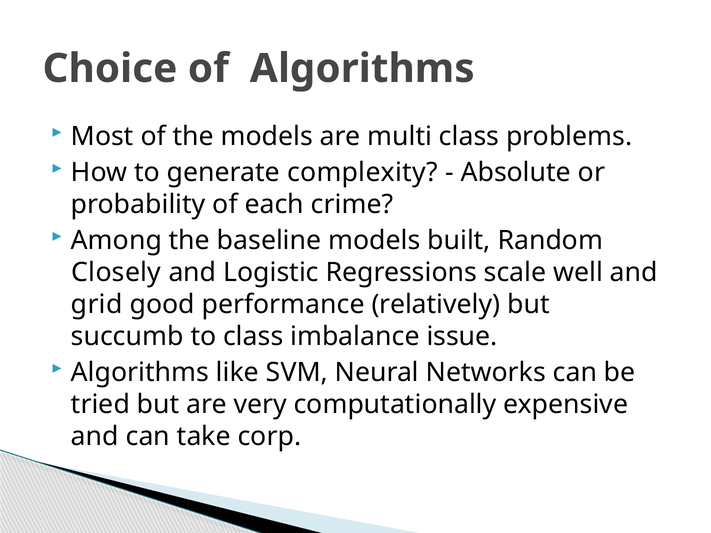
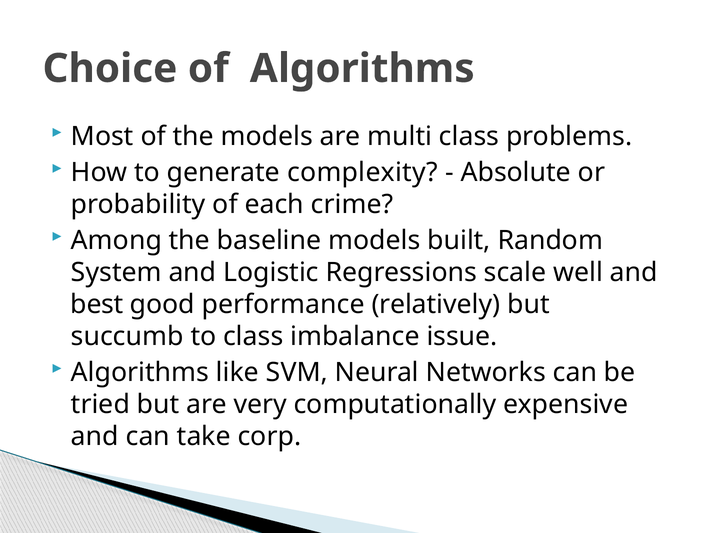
Closely: Closely -> System
grid: grid -> best
